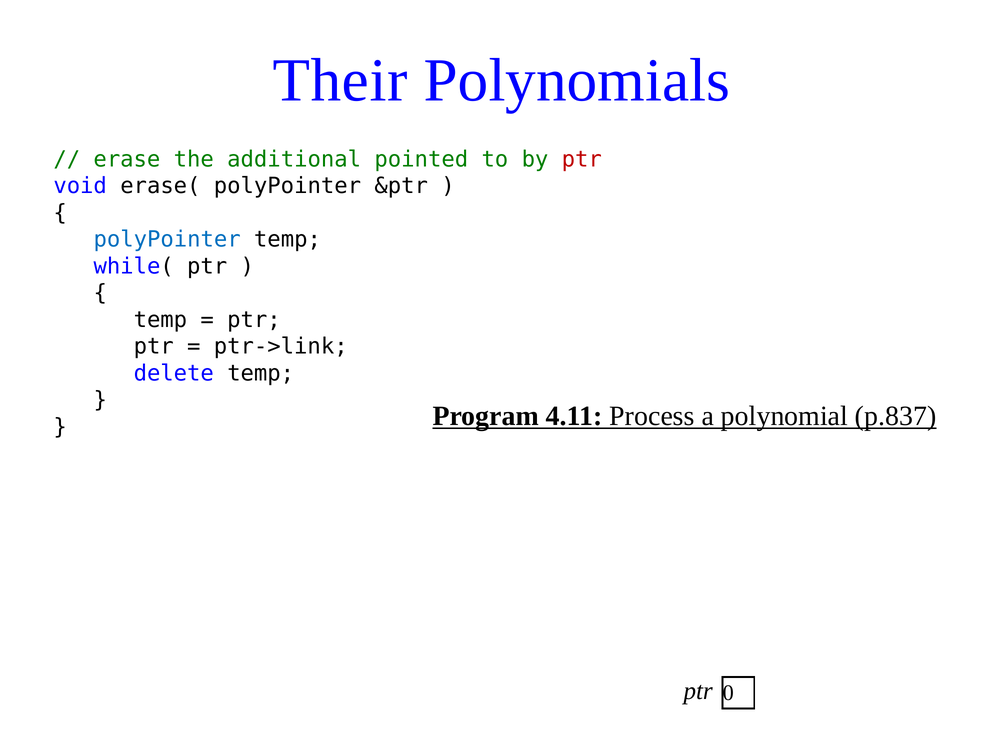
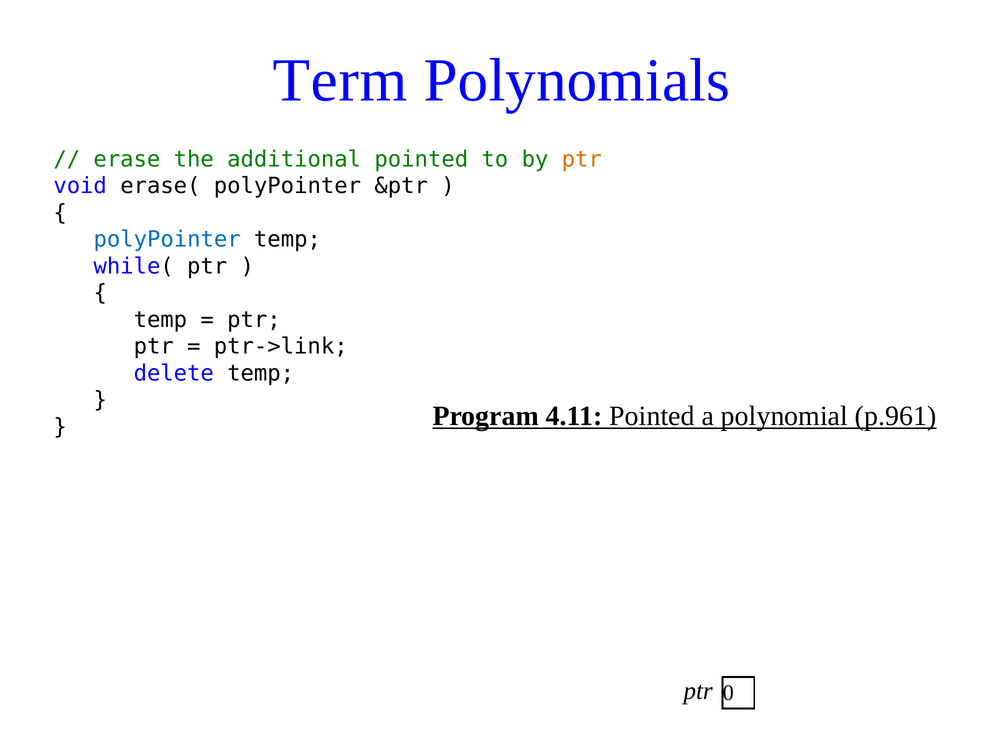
Their: Their -> Term
ptr at (582, 159) colour: red -> orange
4.11 Process: Process -> Pointed
p.837: p.837 -> p.961
